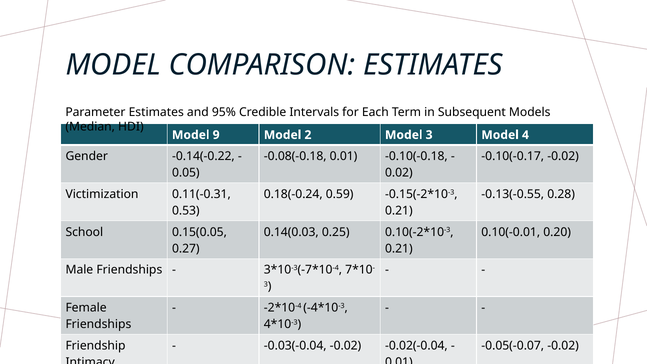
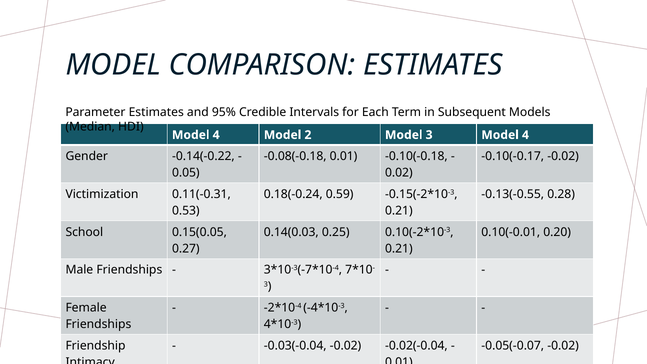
9 at (216, 135): 9 -> 4
